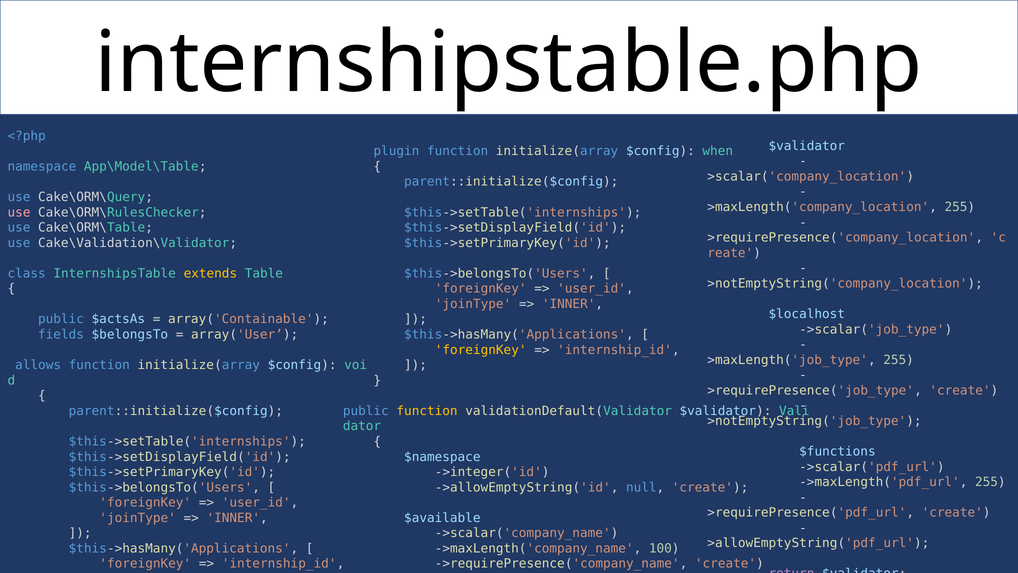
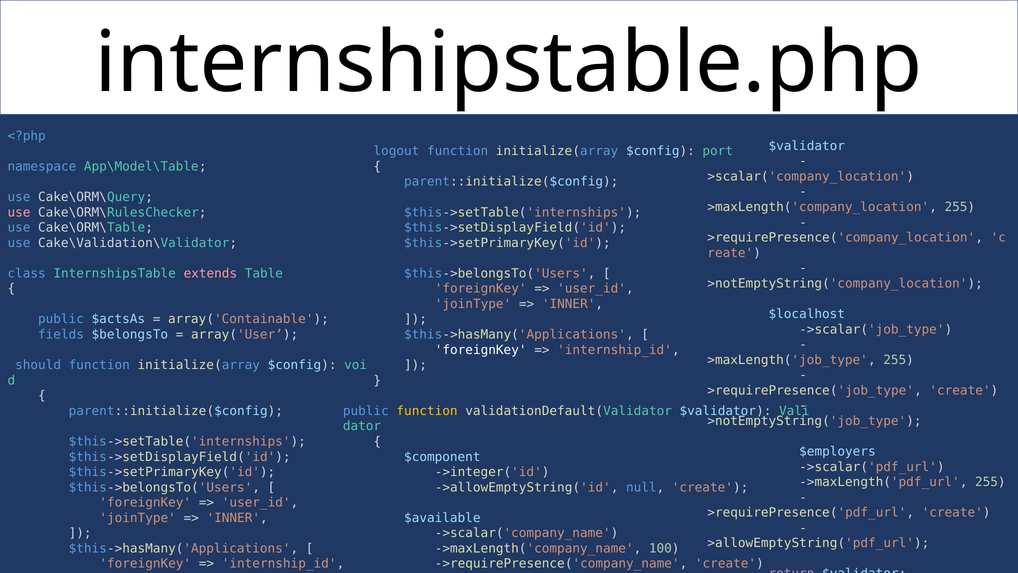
plugin: plugin -> logout
when: when -> port
extends colour: yellow -> pink
foreignKey at (481, 350) colour: yellow -> white
allows: allows -> should
$functions: $functions -> $employers
$namespace: $namespace -> $component
